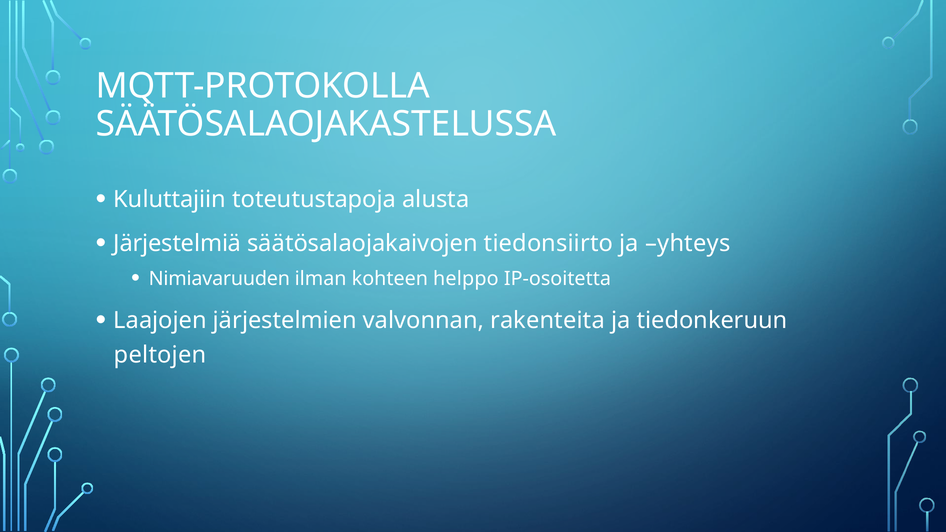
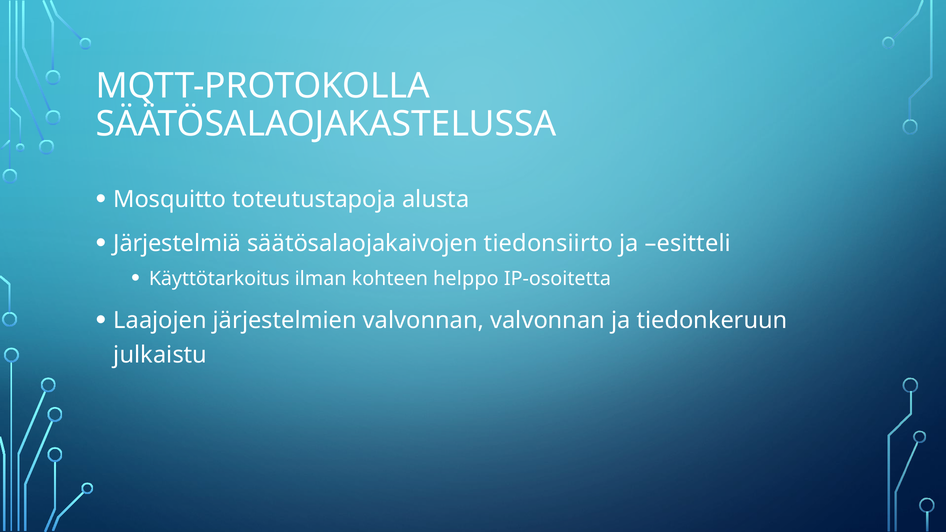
Kuluttajiin: Kuluttajiin -> Mosquitto
yhteys: yhteys -> esitteli
Nimiavaruuden: Nimiavaruuden -> Käyttötarkoitus
valvonnan rakenteita: rakenteita -> valvonnan
peltojen: peltojen -> julkaistu
